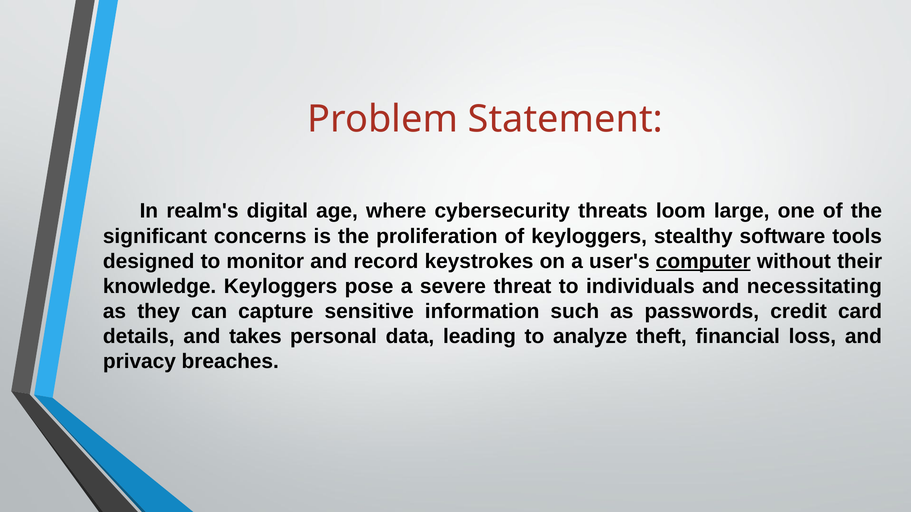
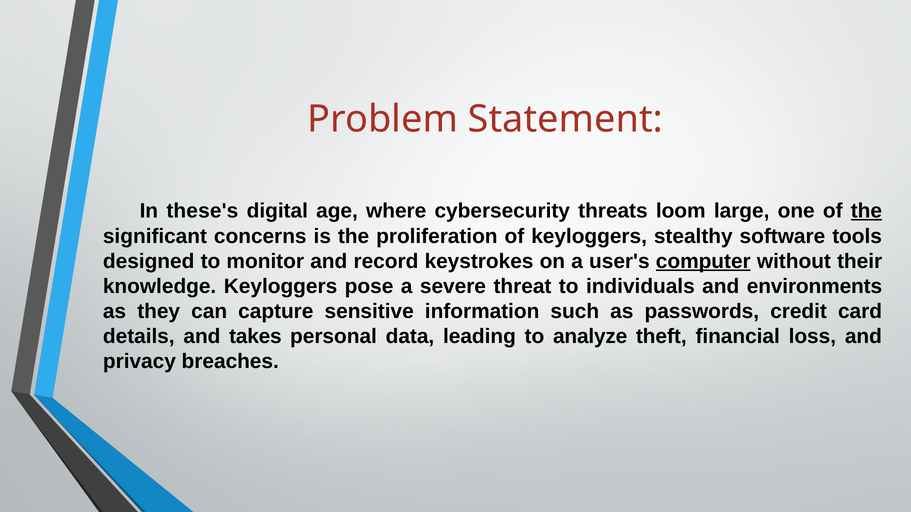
realm's: realm's -> these's
the at (866, 211) underline: none -> present
necessitating: necessitating -> environments
